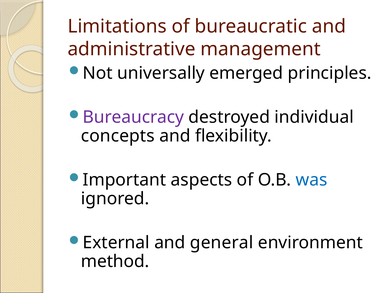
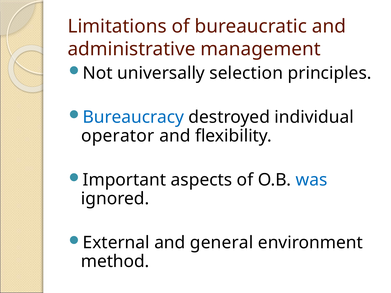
emerged: emerged -> selection
Bureaucracy colour: purple -> blue
concepts: concepts -> operator
